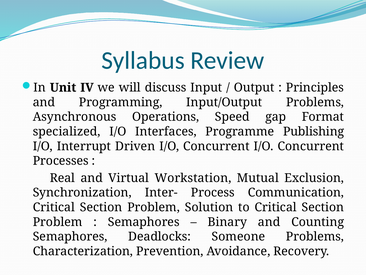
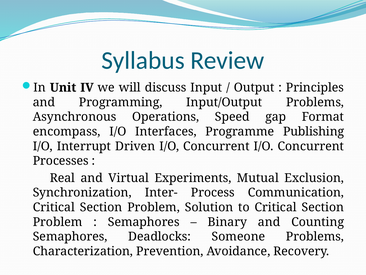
specialized: specialized -> encompass
Workstation: Workstation -> Experiments
